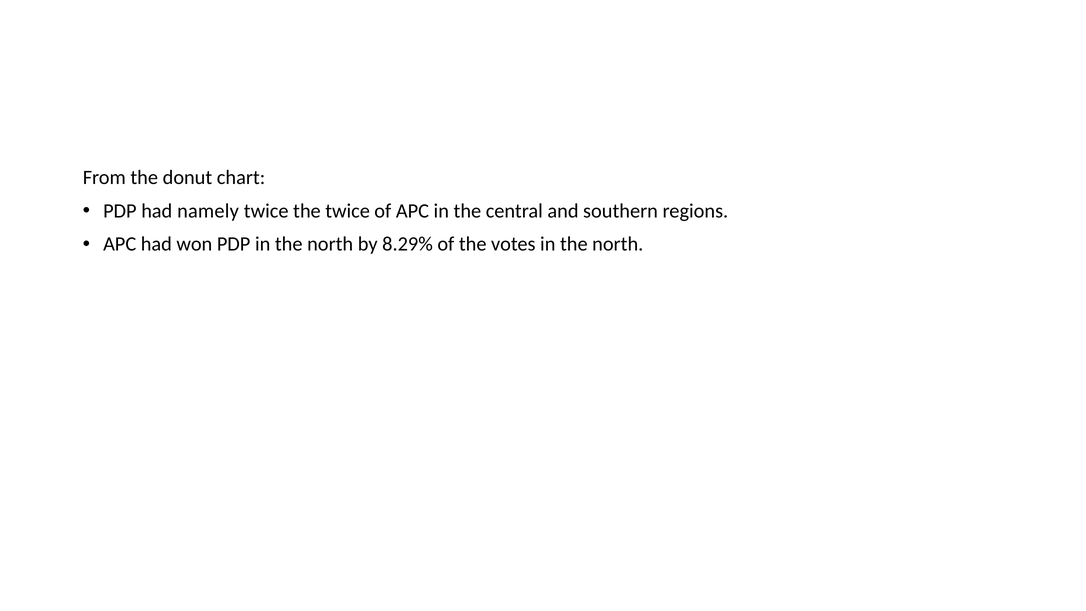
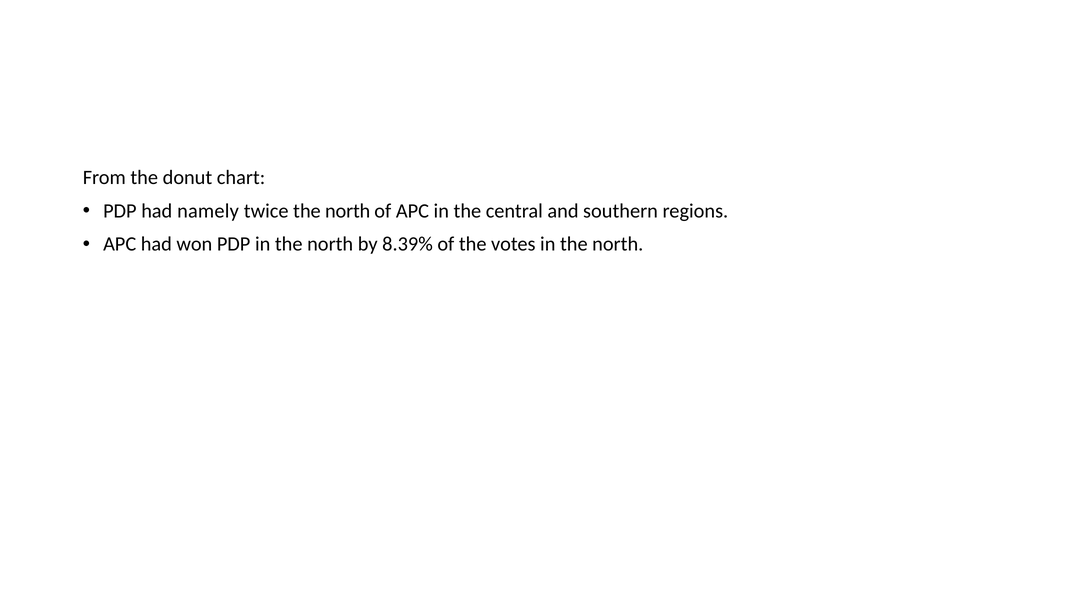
twice the twice: twice -> north
8.29%: 8.29% -> 8.39%
